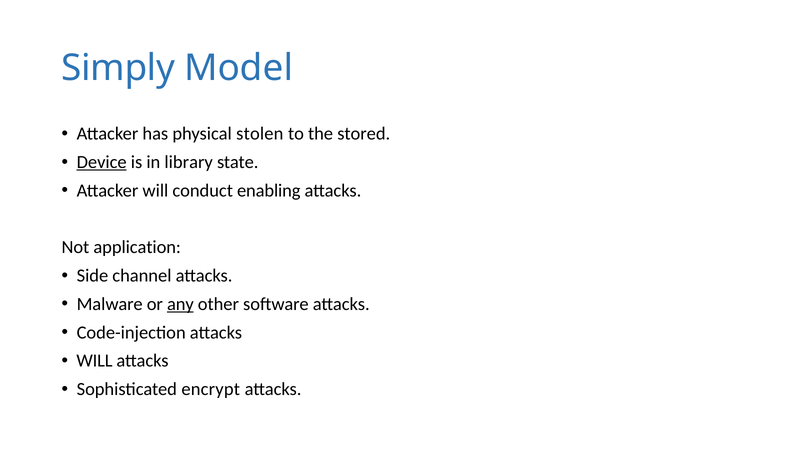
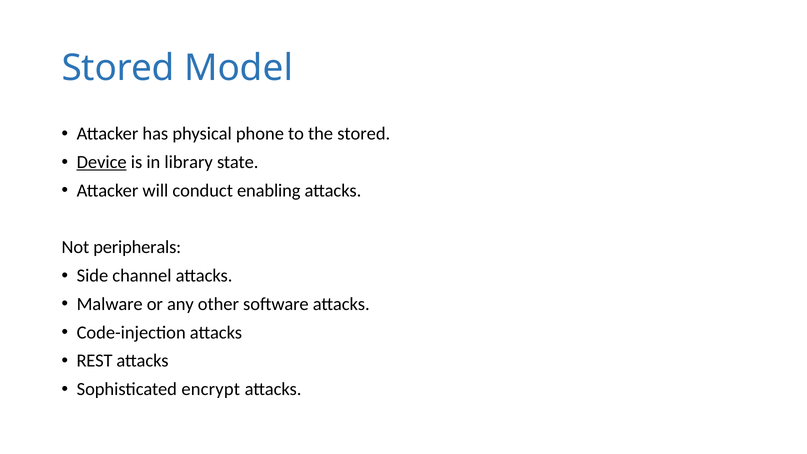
Simply at (118, 68): Simply -> Stored
stolen: stolen -> phone
application: application -> peripherals
any underline: present -> none
WILL at (95, 361): WILL -> REST
